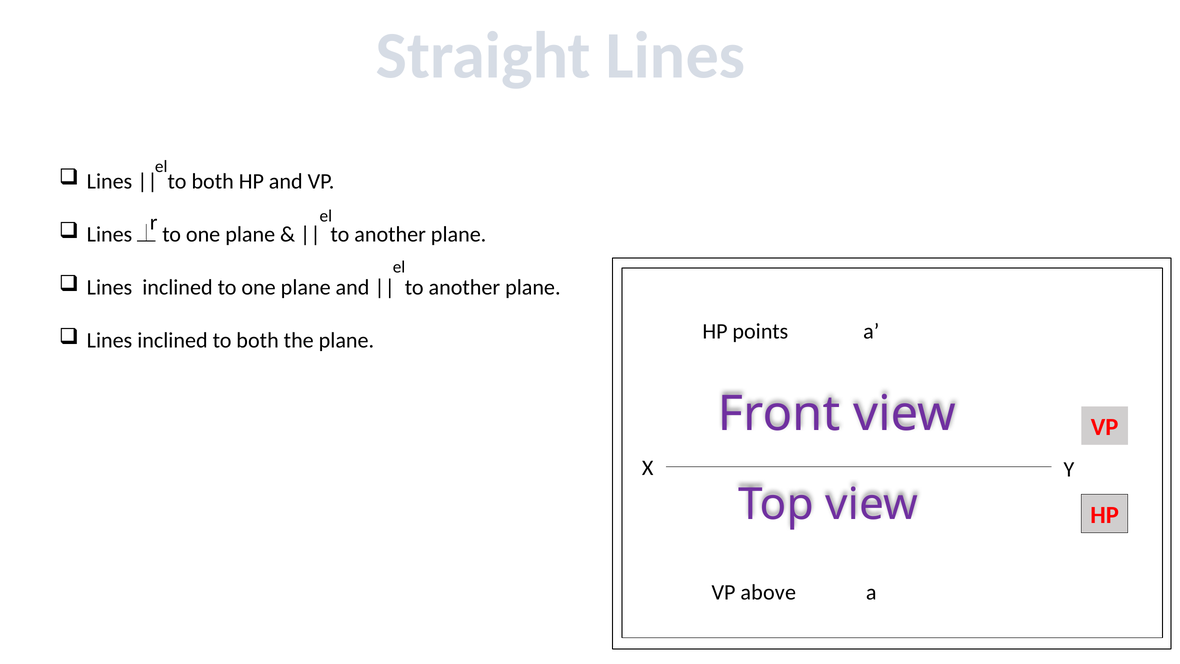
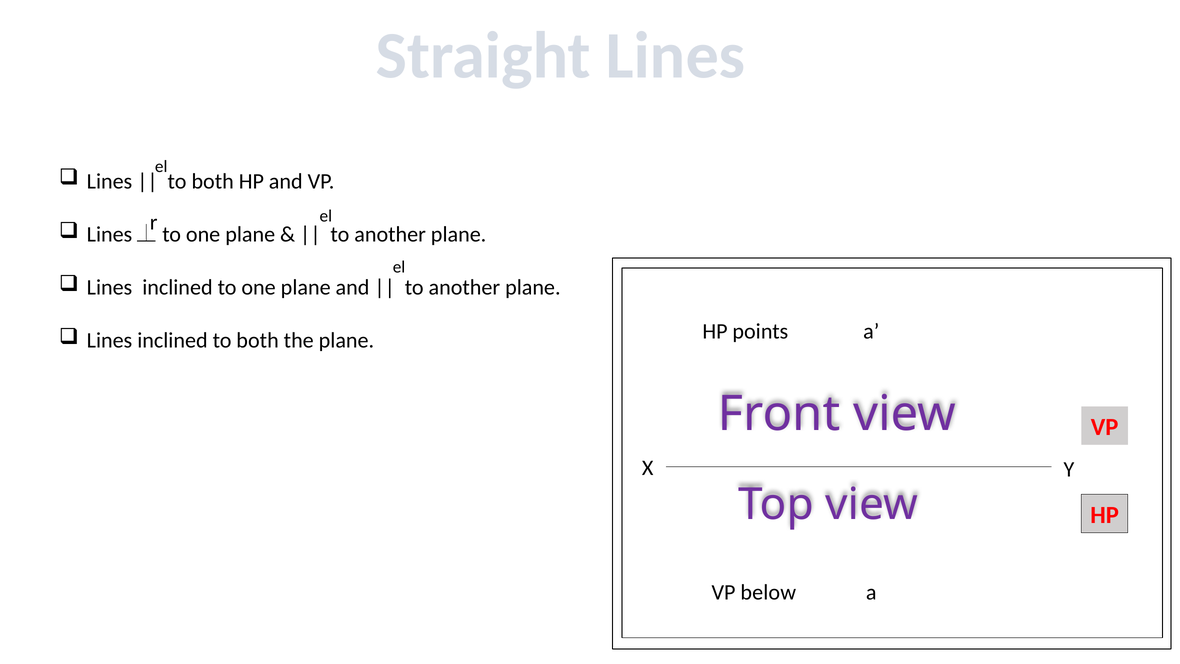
above: above -> below
